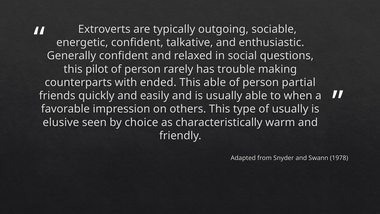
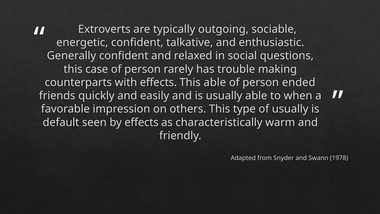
pilot: pilot -> case
with ended: ended -> effects
partial: partial -> ended
elusive: elusive -> default
by choice: choice -> effects
